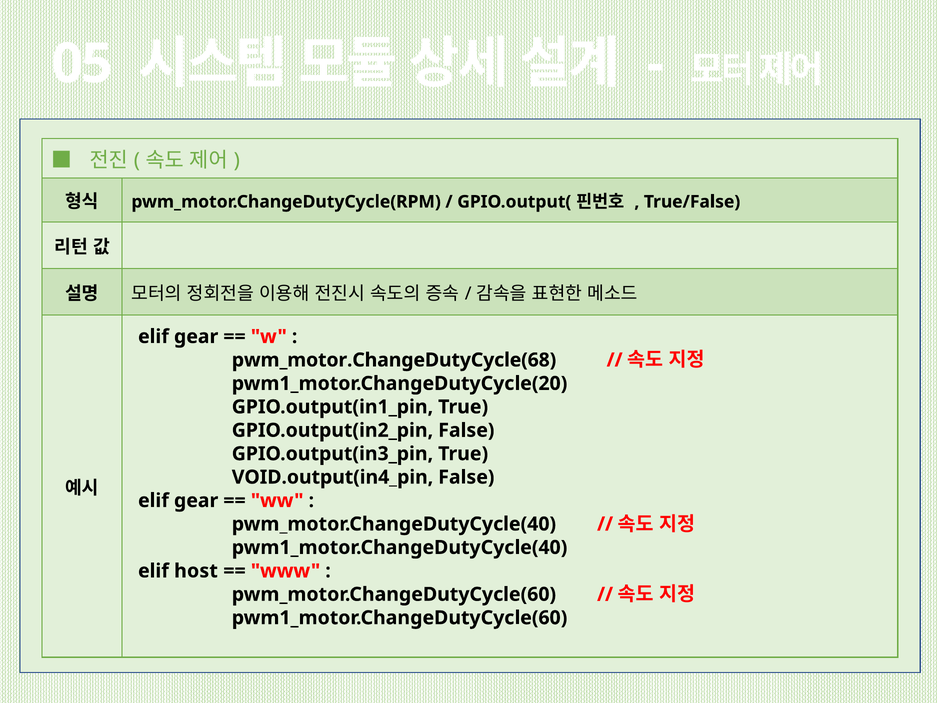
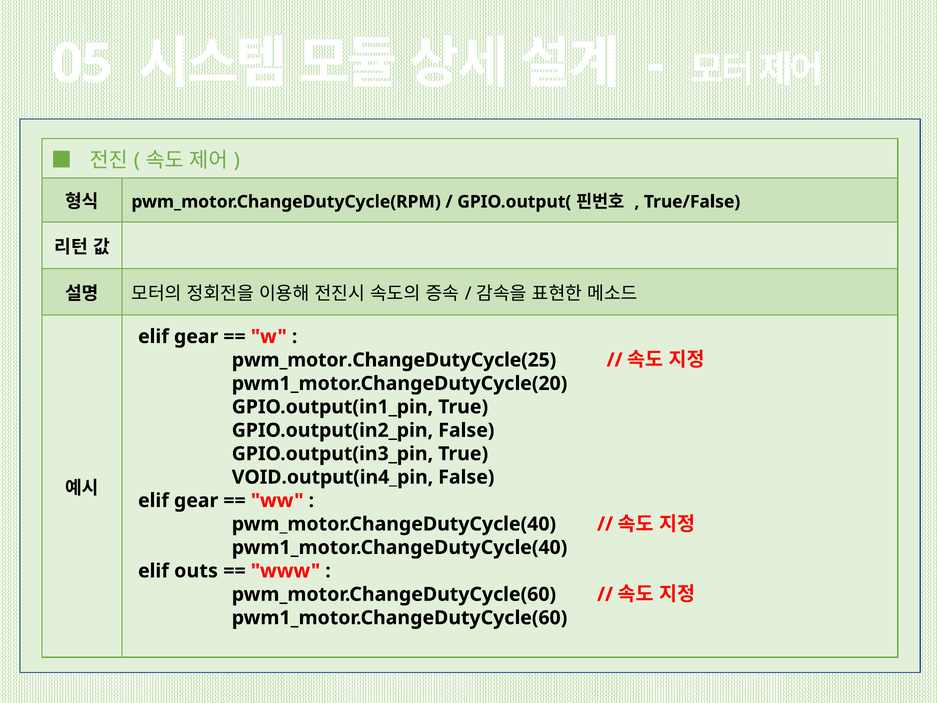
pwm_motor.ChangeDutyCycle(68: pwm_motor.ChangeDutyCycle(68 -> pwm_motor.ChangeDutyCycle(25
host: host -> outs
